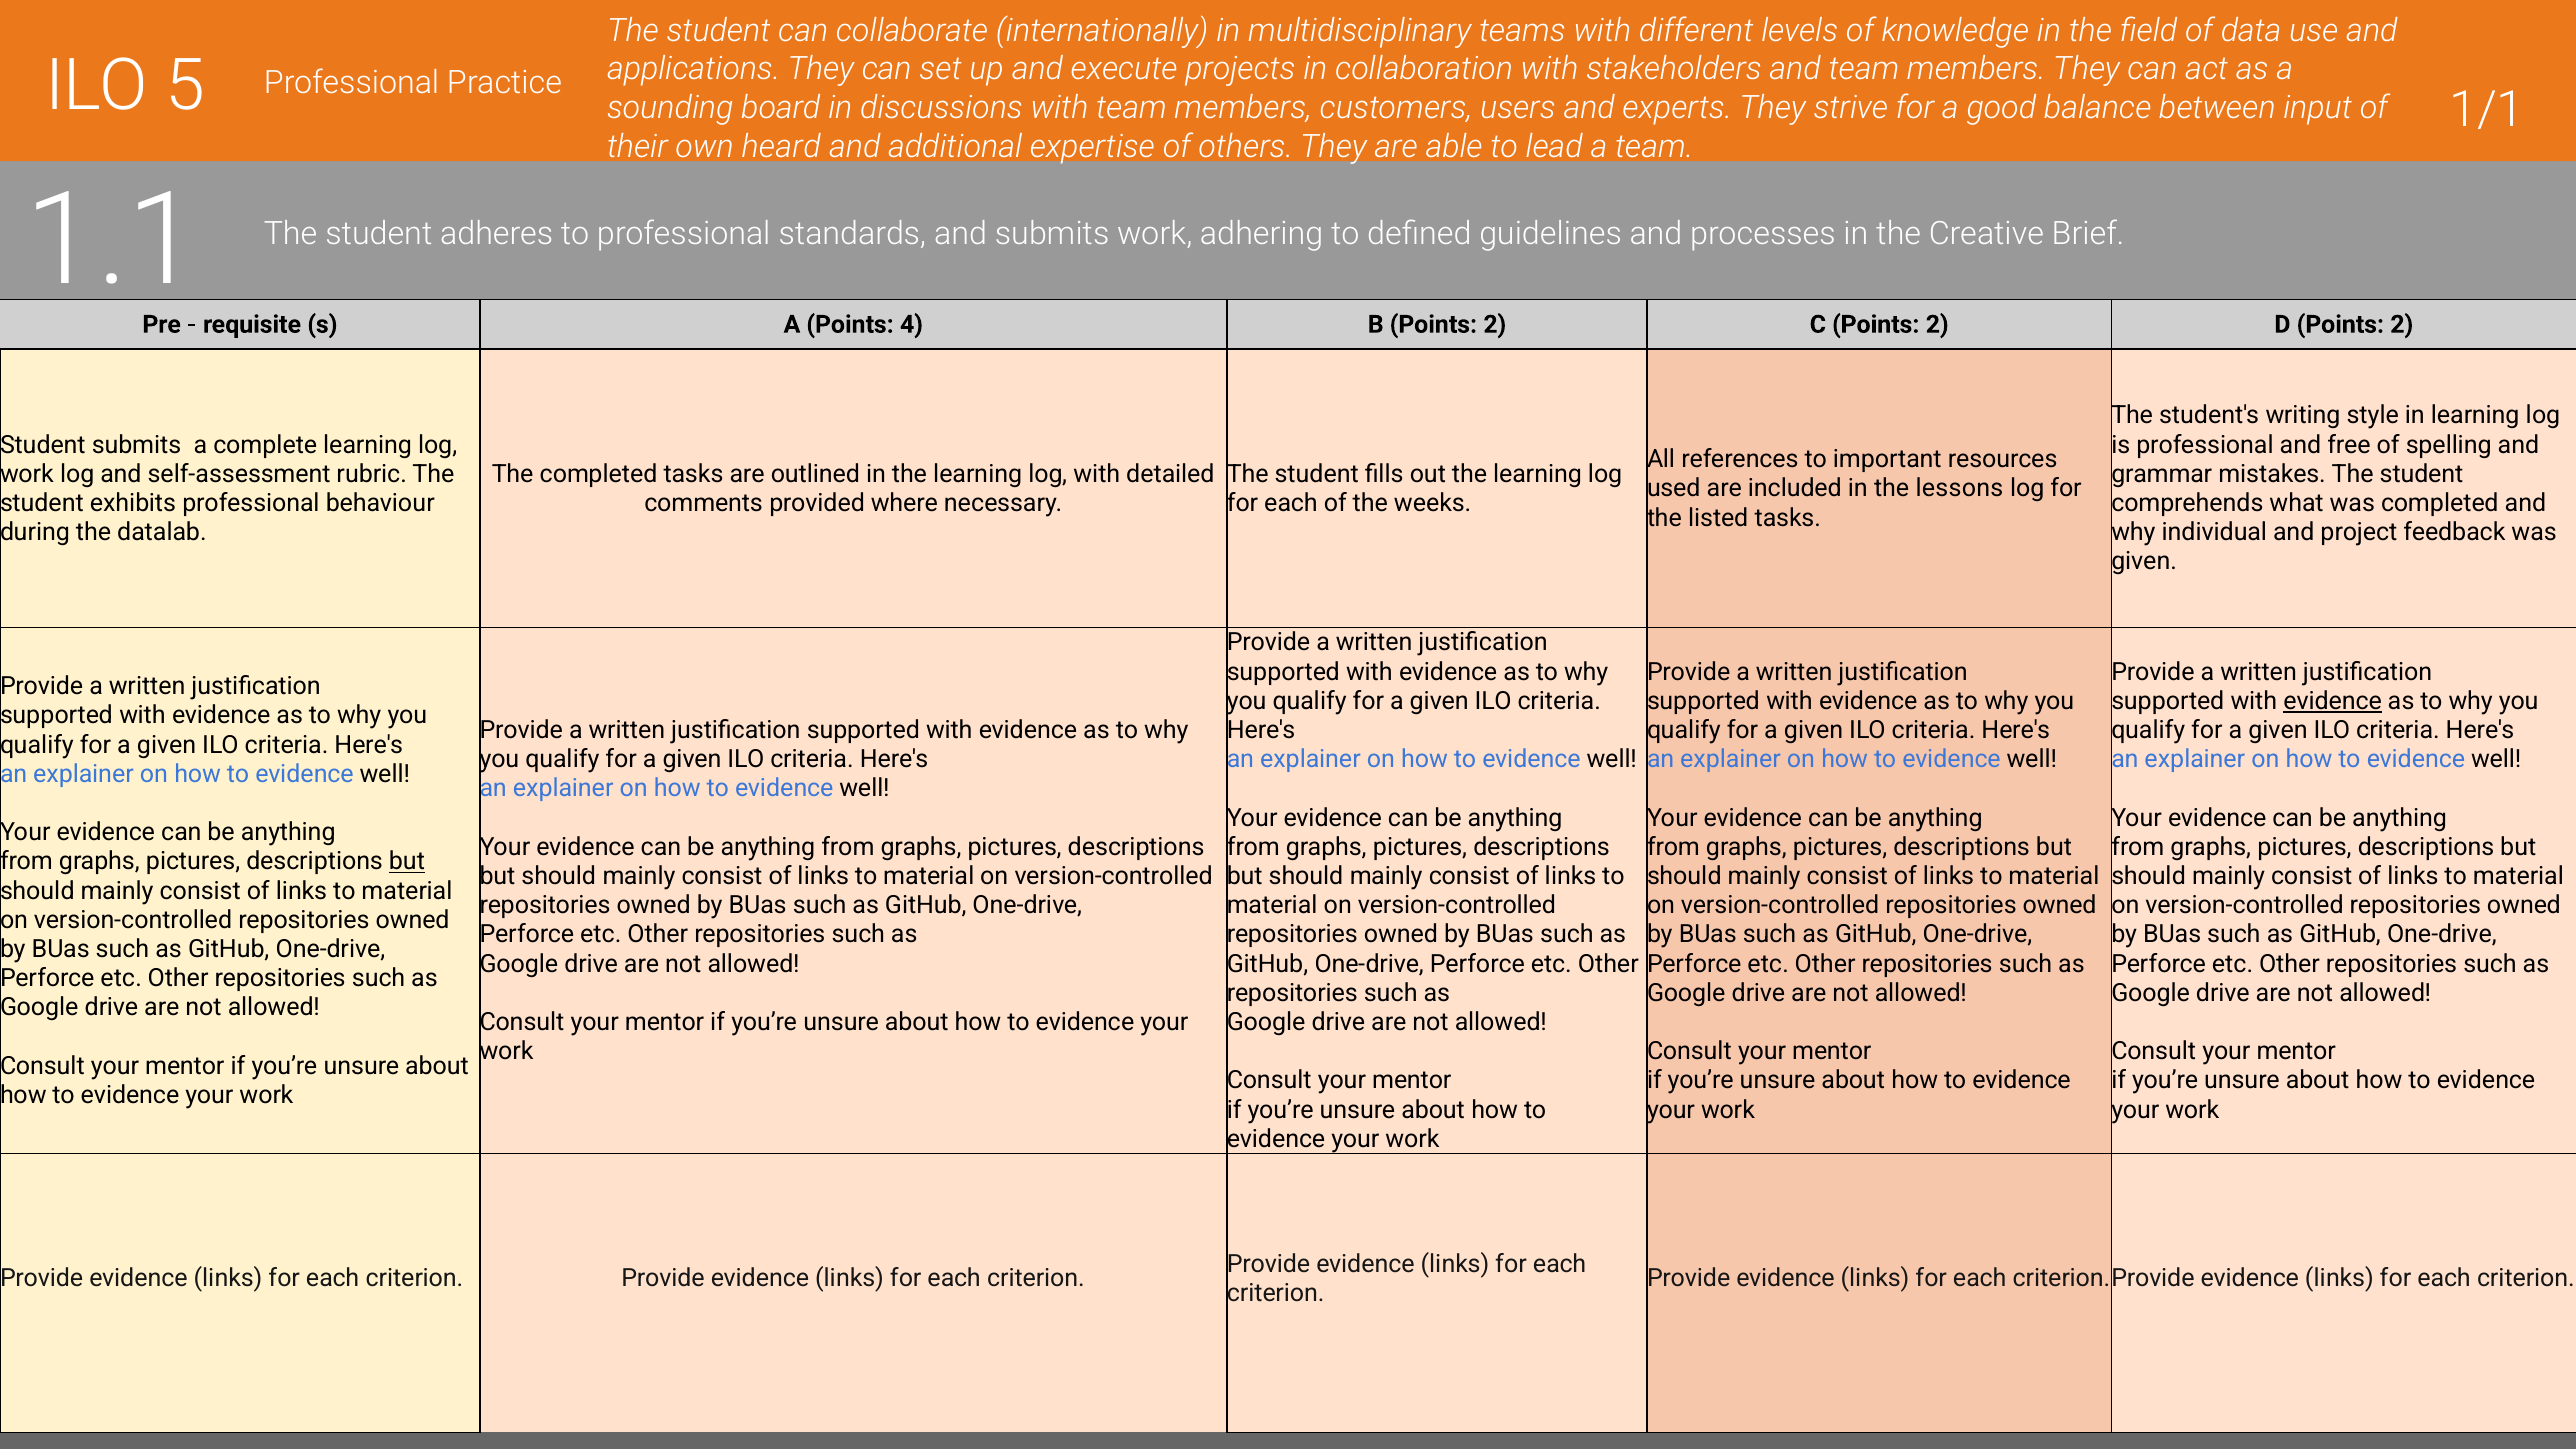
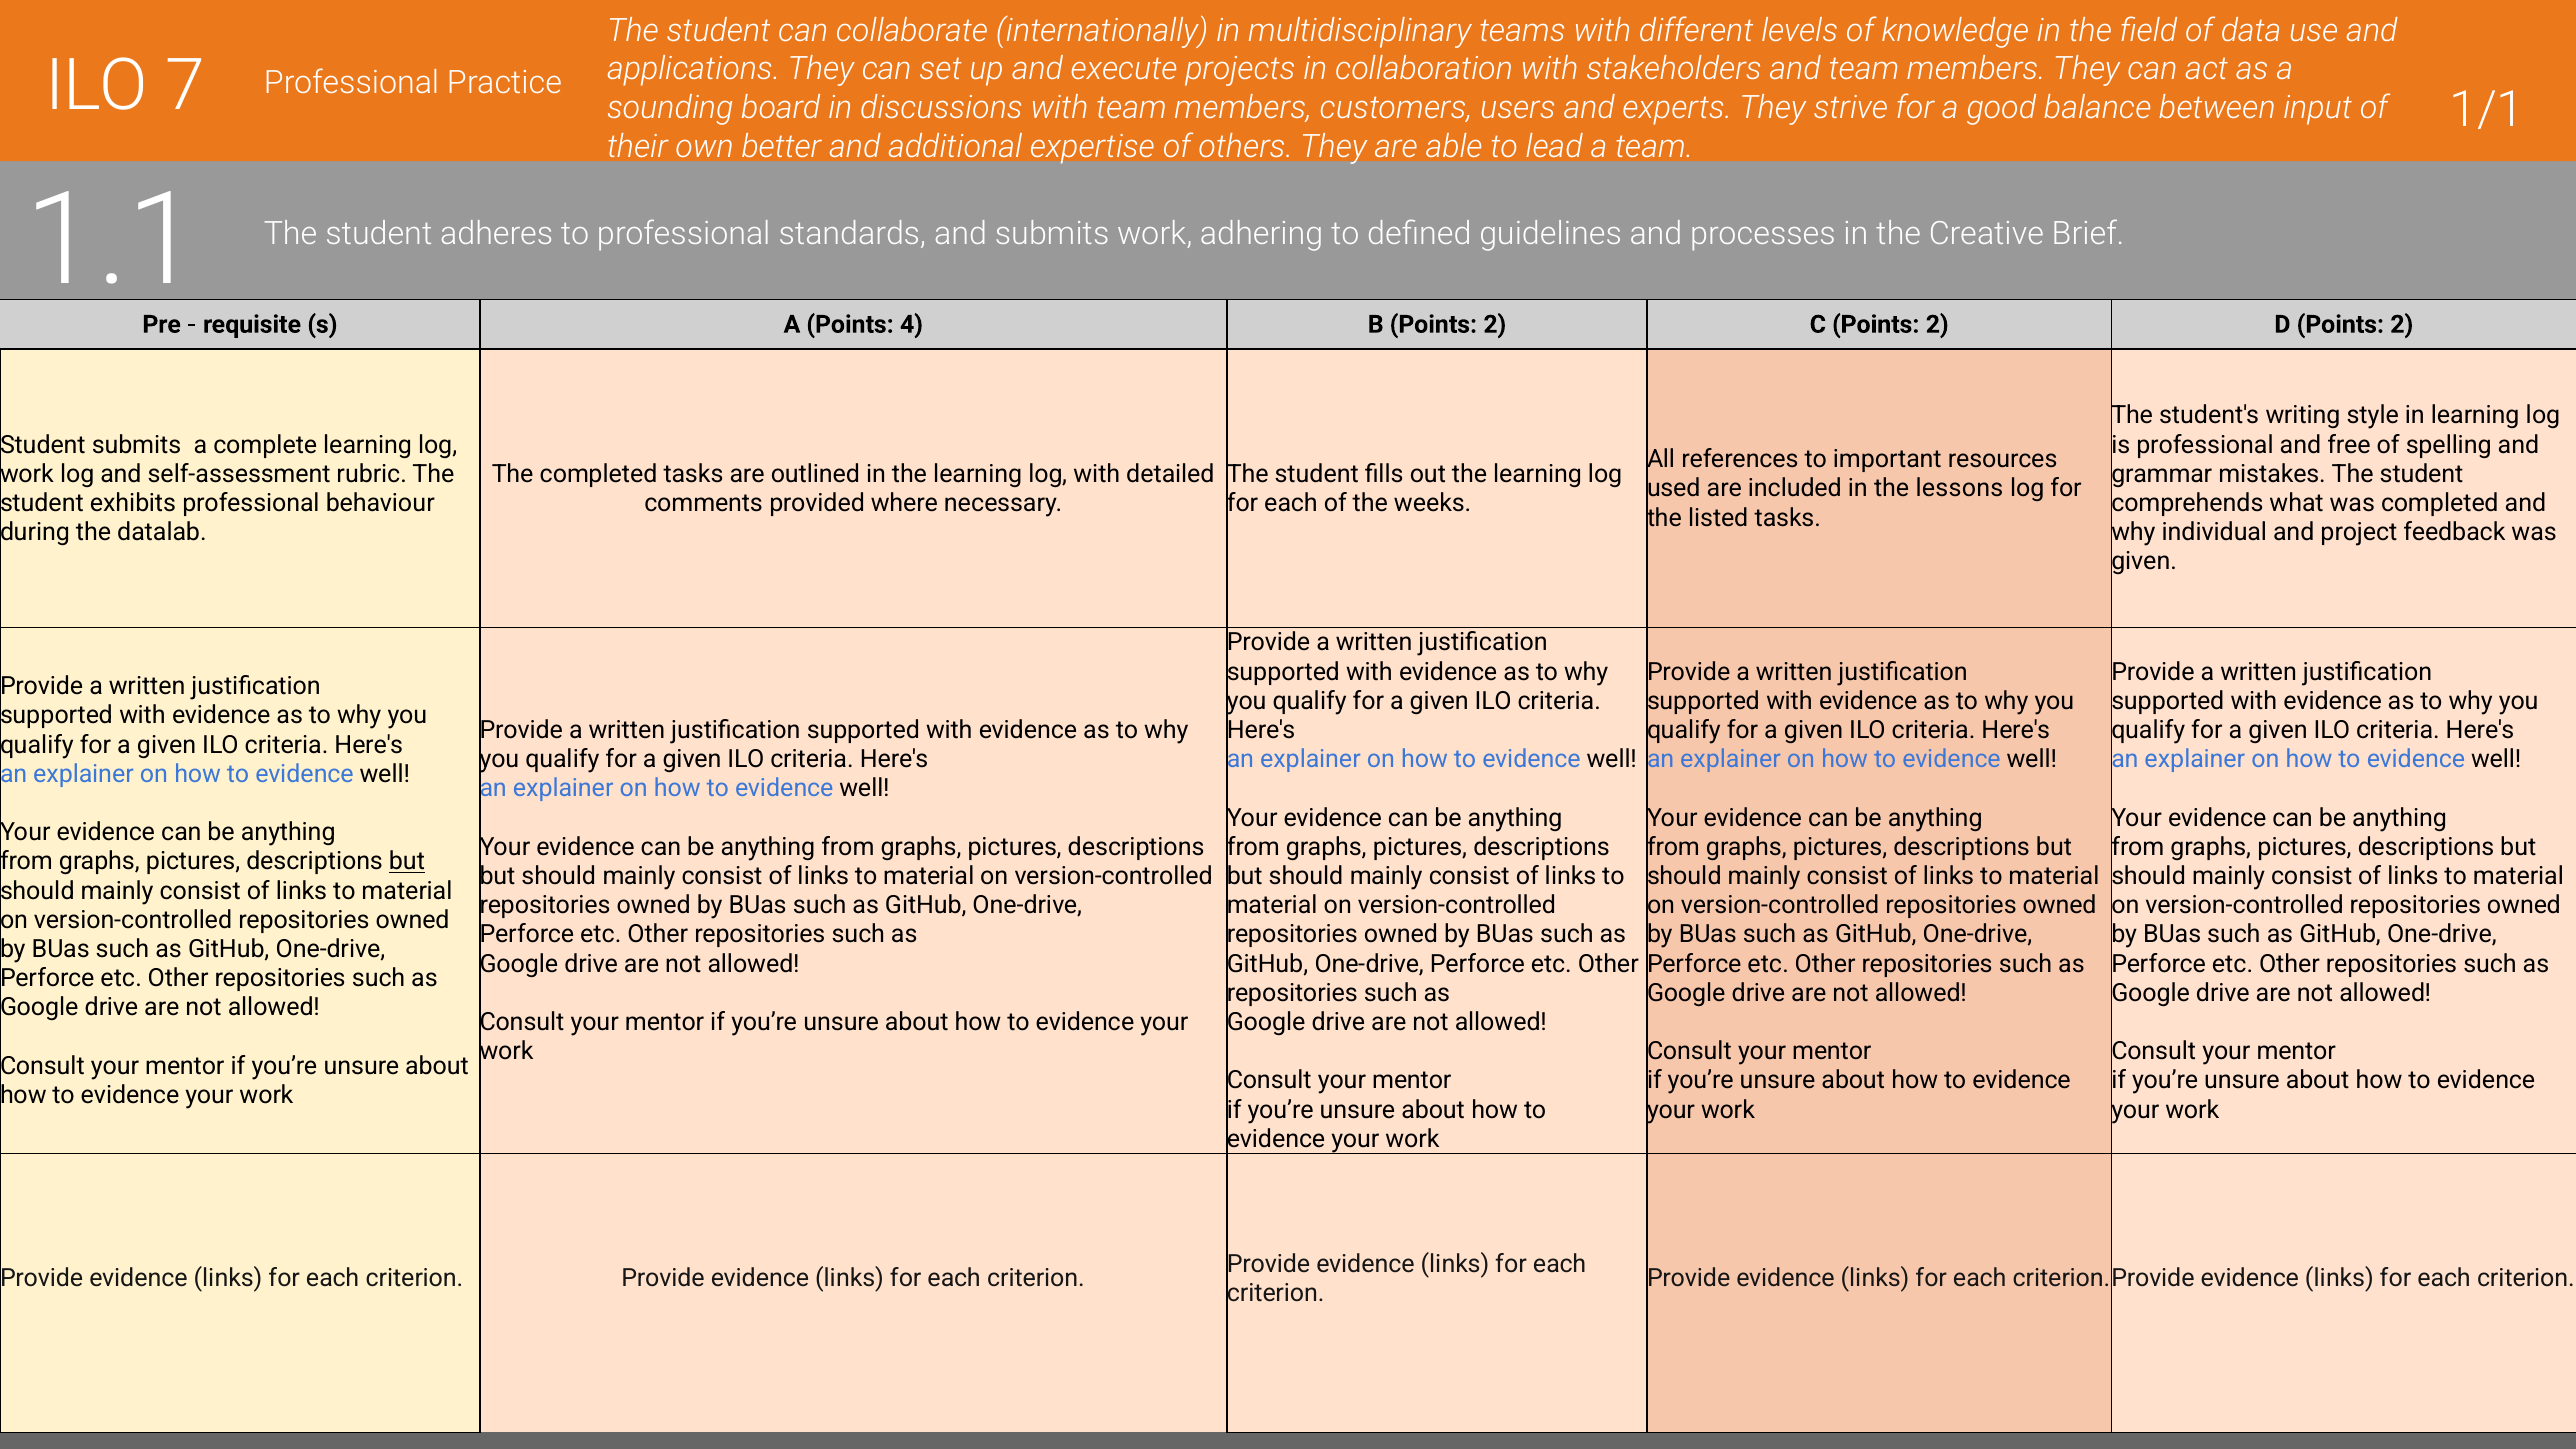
5: 5 -> 7
heard: heard -> better
evidence at (2333, 701) underline: present -> none
